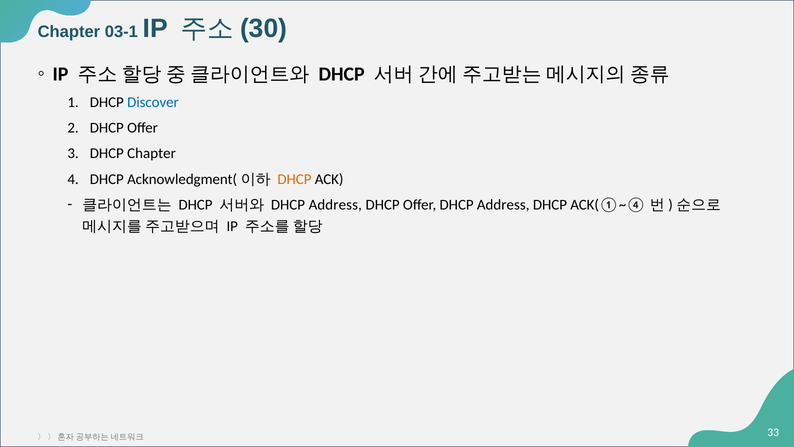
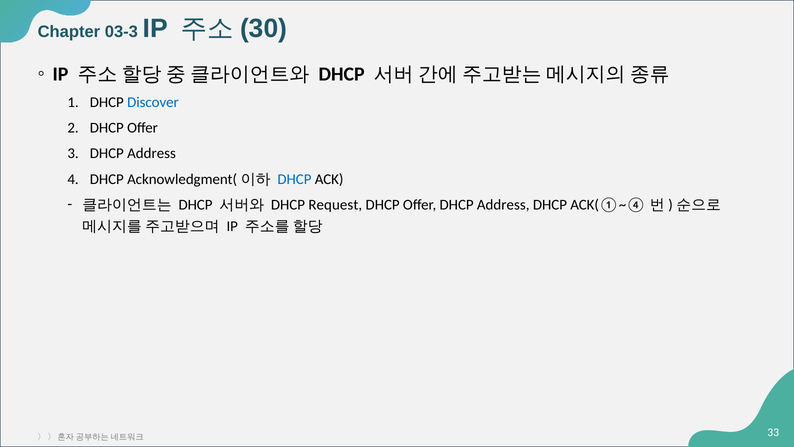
03-1: 03-1 -> 03-3
Chapter at (152, 153): Chapter -> Address
DHCP at (294, 179) colour: orange -> blue
Address at (335, 205): Address -> Request
